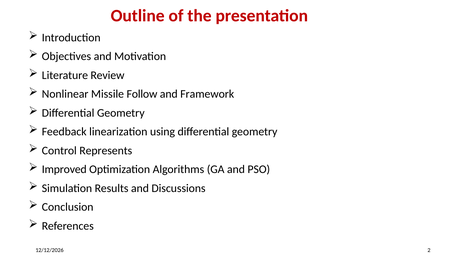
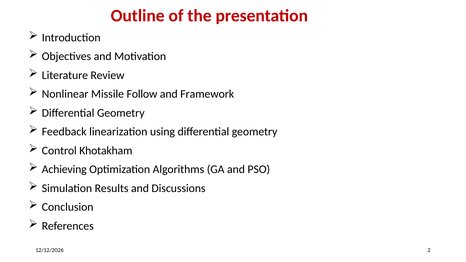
Represents: Represents -> Khotakham
Improved: Improved -> Achieving
